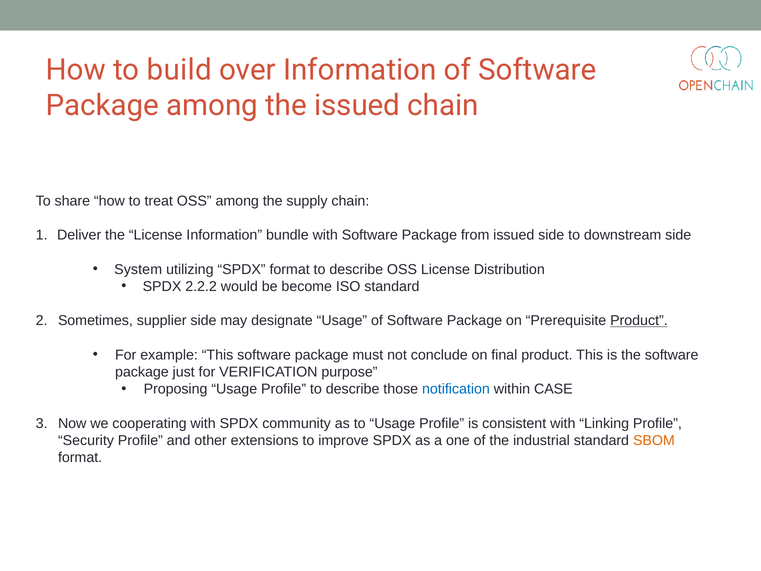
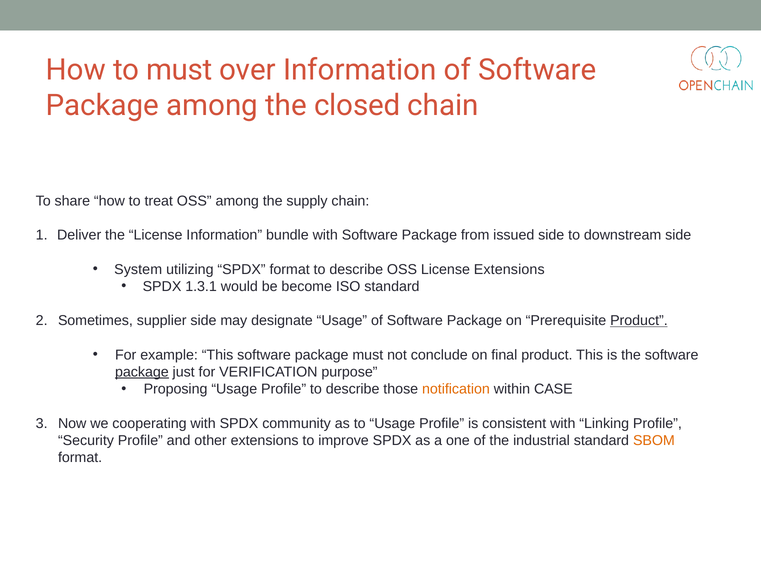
to build: build -> must
the issued: issued -> closed
License Distribution: Distribution -> Extensions
2.2.2: 2.2.2 -> 1.3.1
package at (142, 372) underline: none -> present
notification colour: blue -> orange
